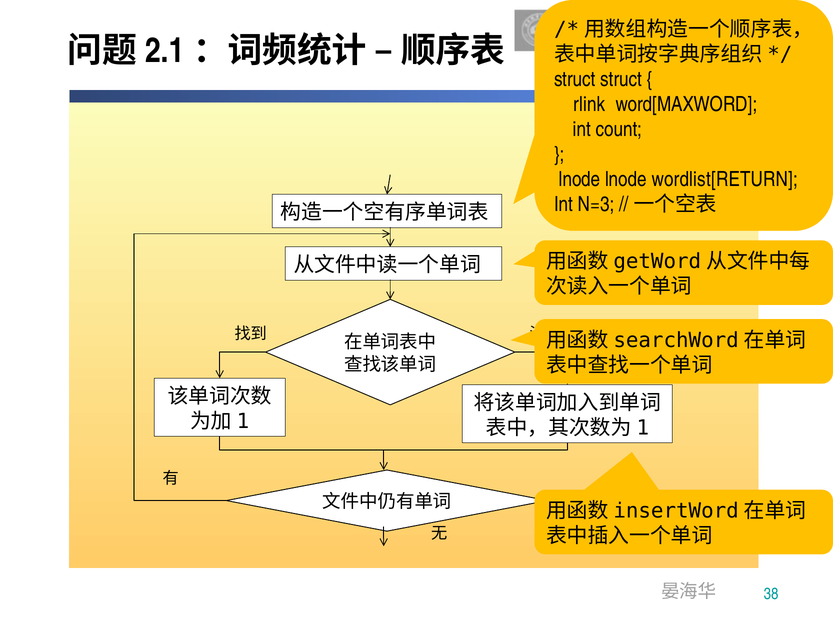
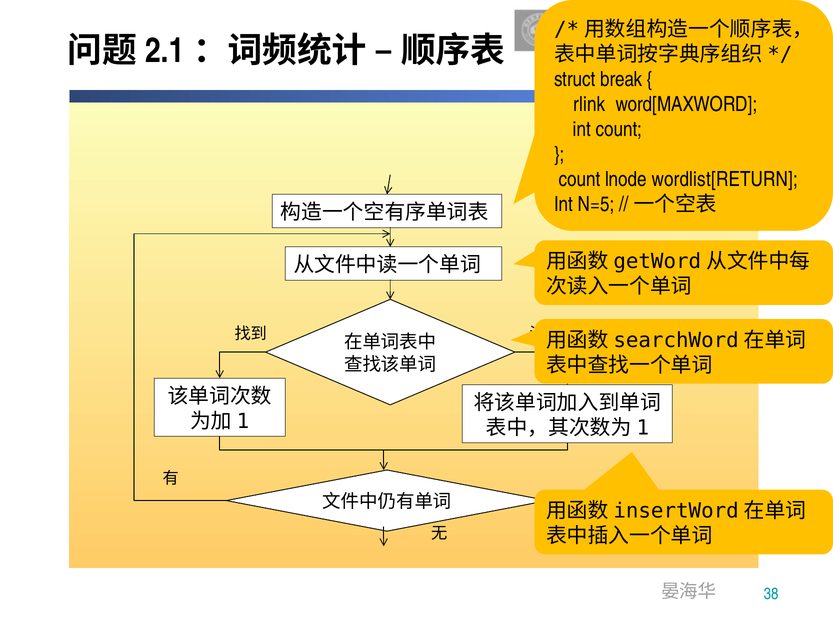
struct struct: struct -> break
lnode at (580, 179): lnode -> count
N=3: N=3 -> N=5
